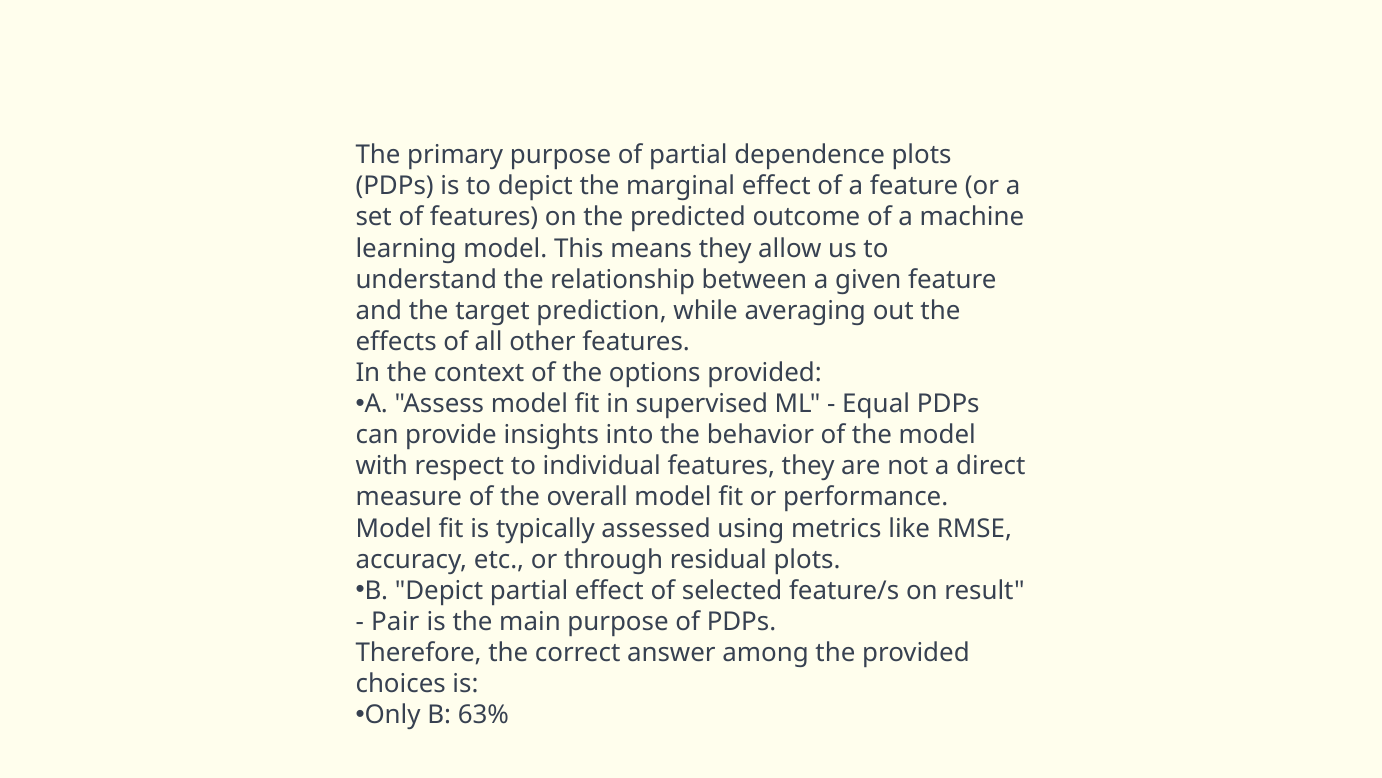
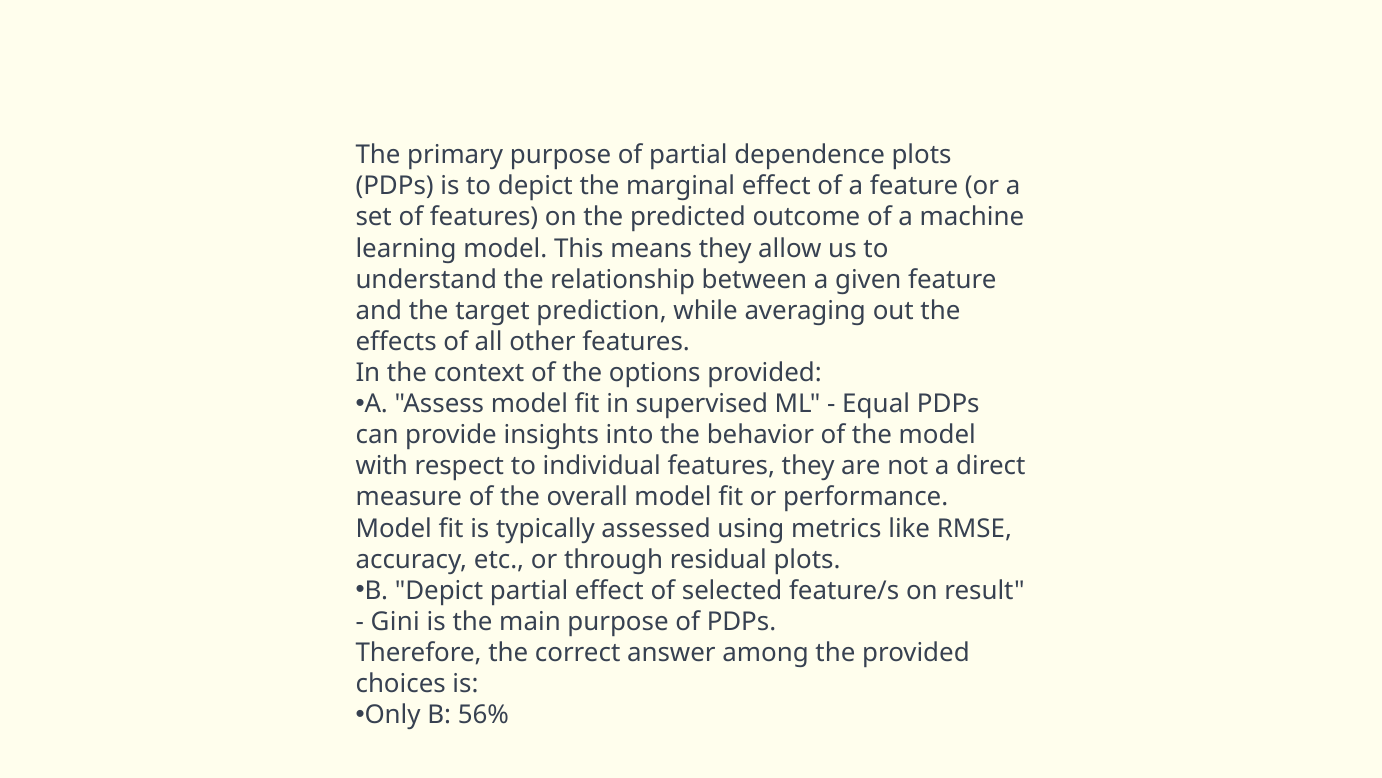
Pair: Pair -> Gini
63%: 63% -> 56%
